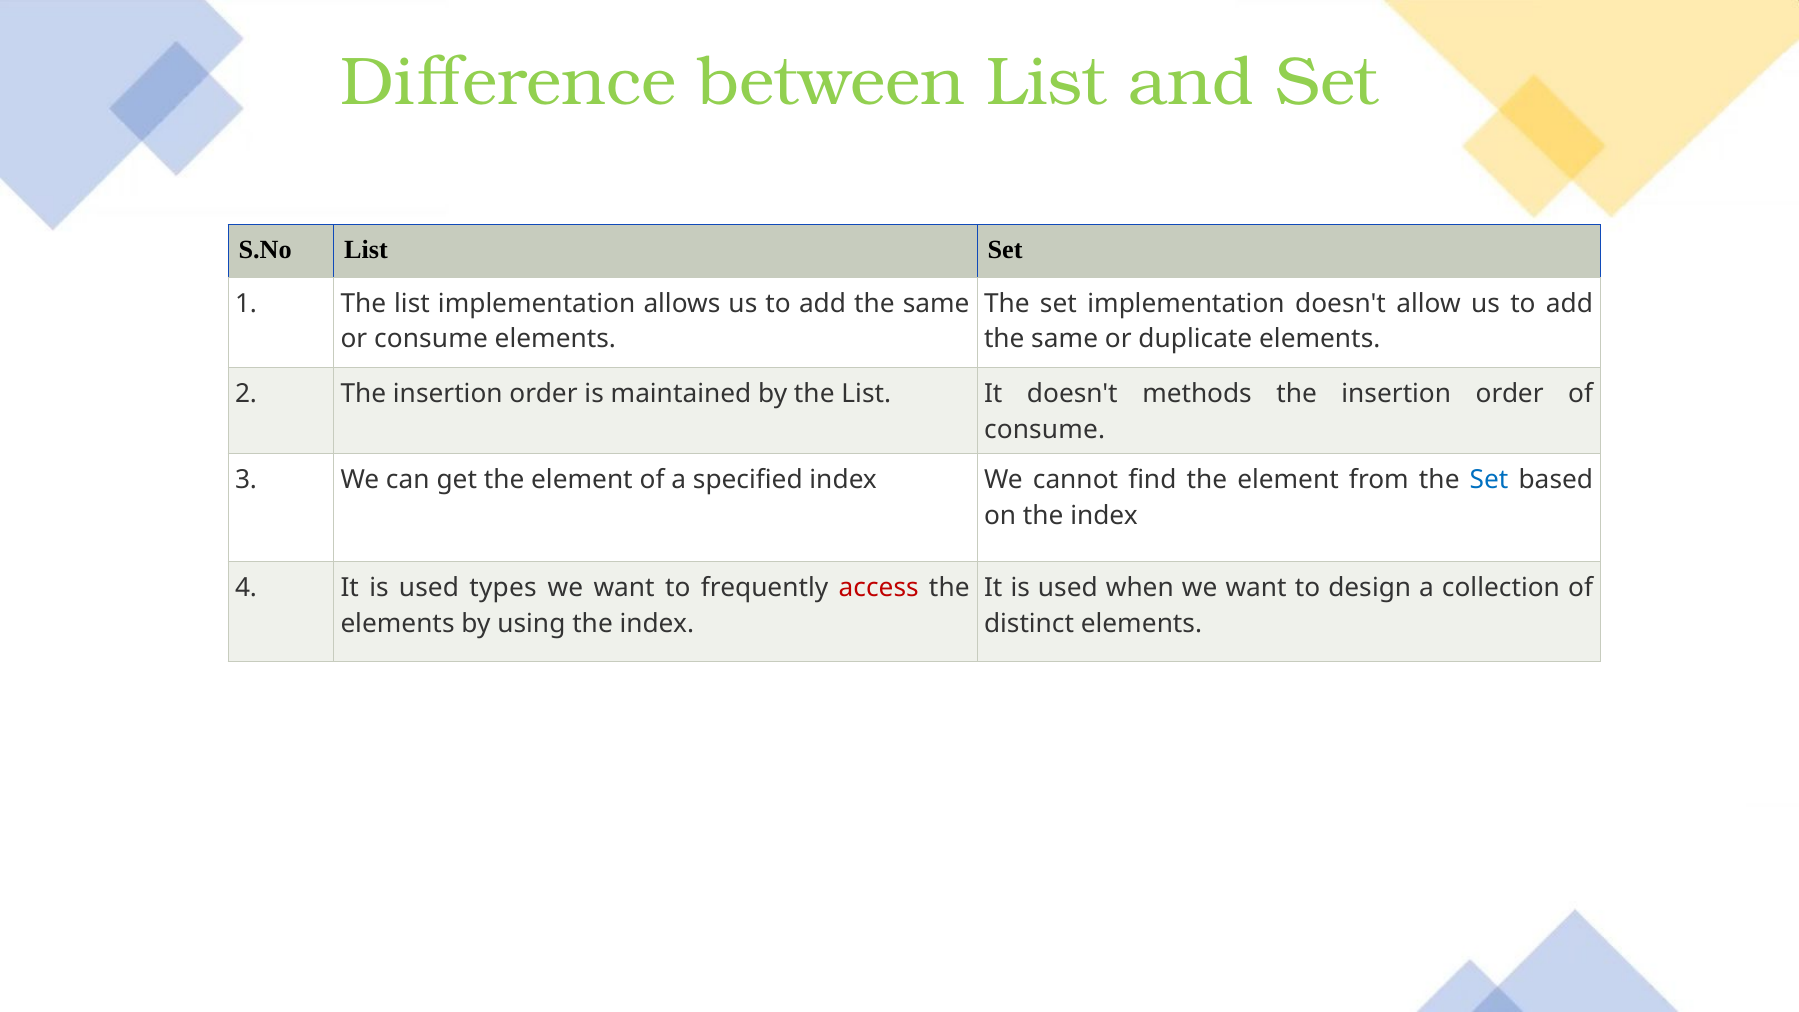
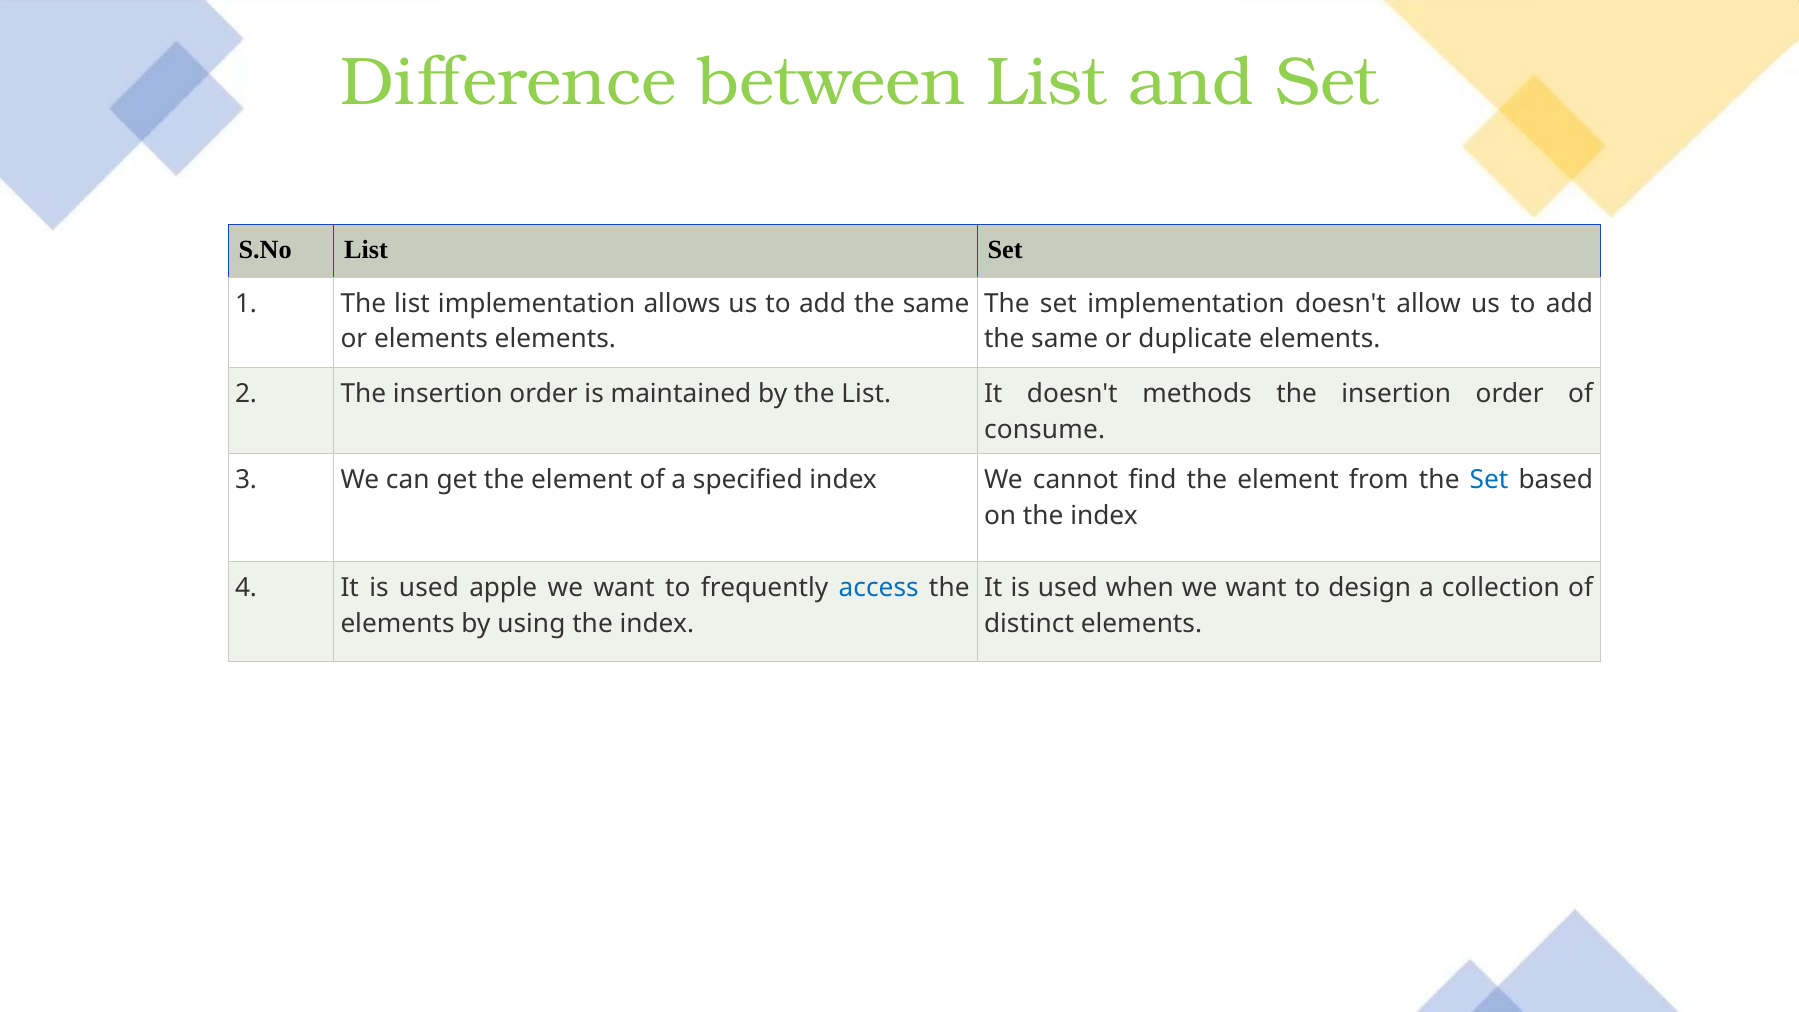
or consume: consume -> elements
types: types -> apple
access colour: red -> blue
